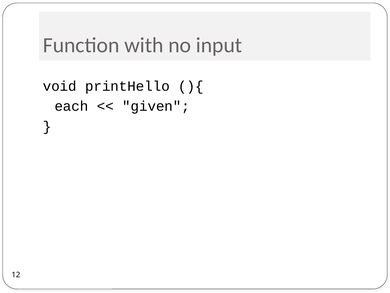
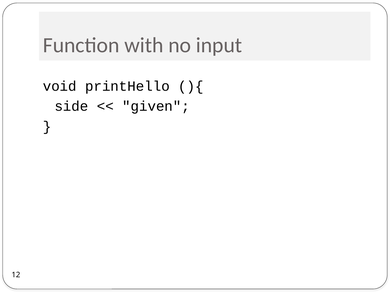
each: each -> side
